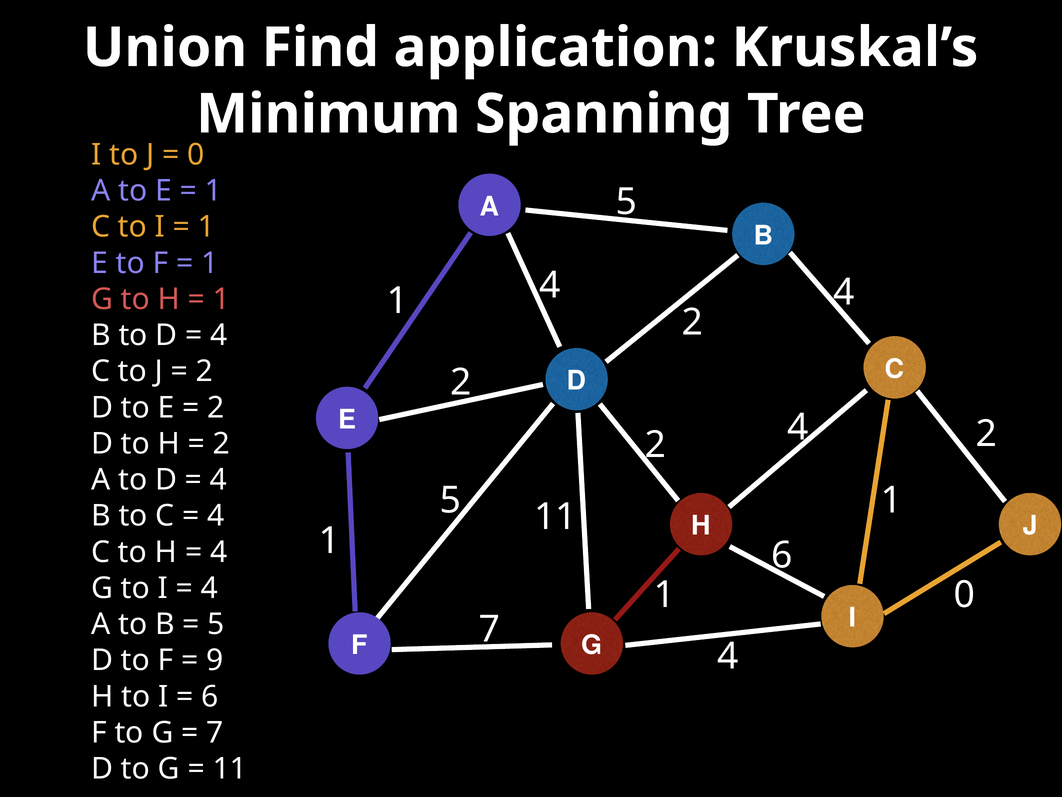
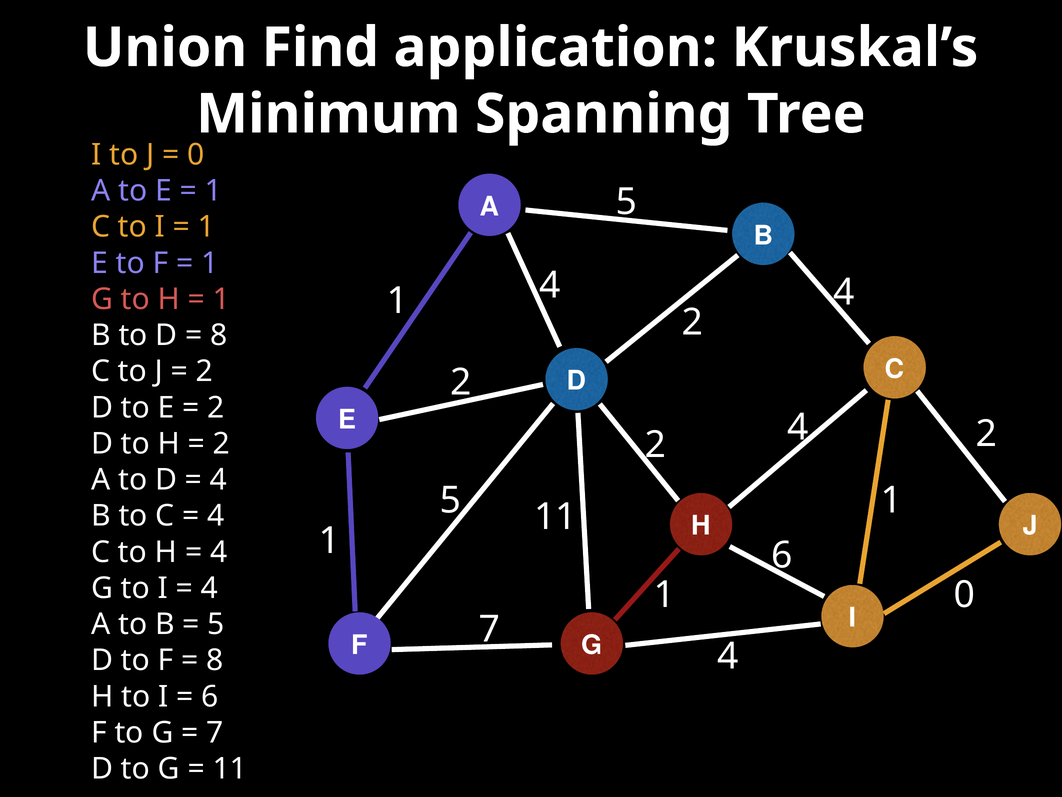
4 at (219, 335): 4 -> 8
9 at (215, 660): 9 -> 8
